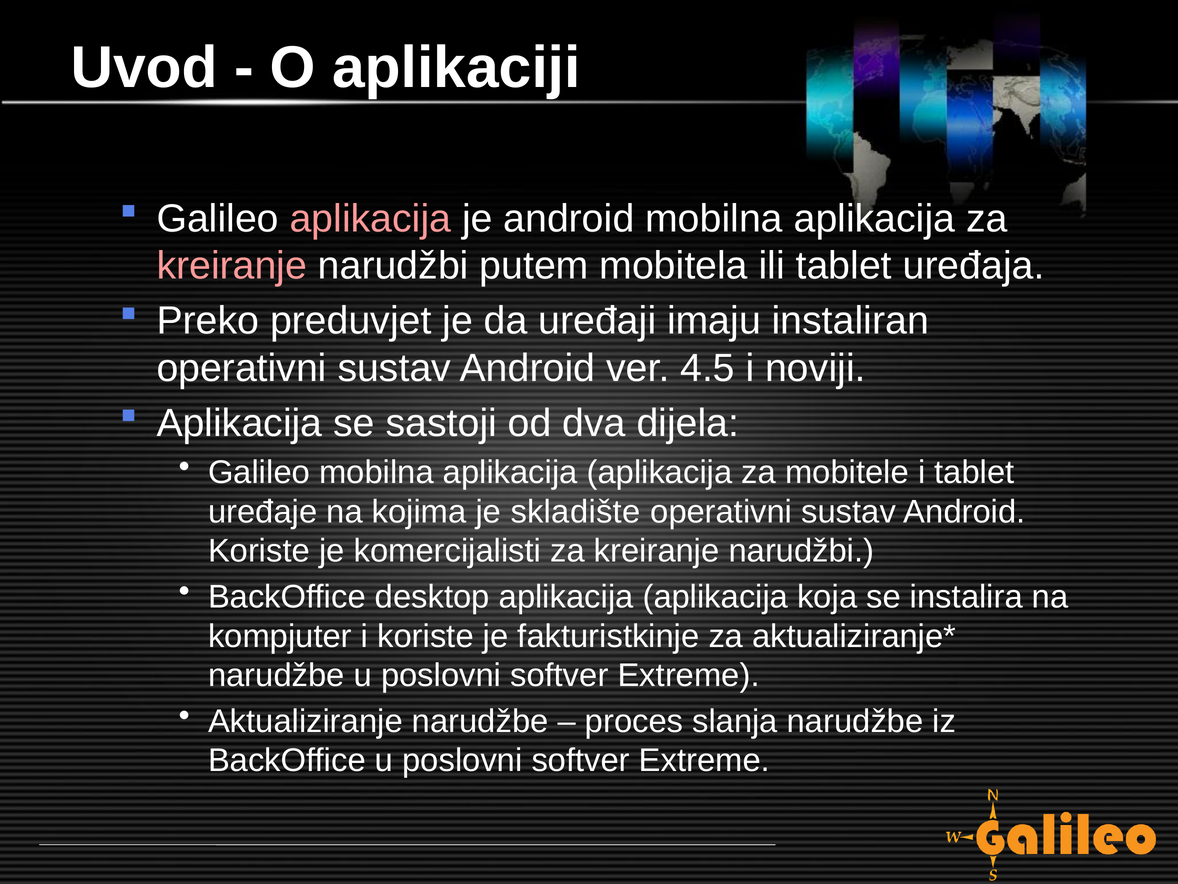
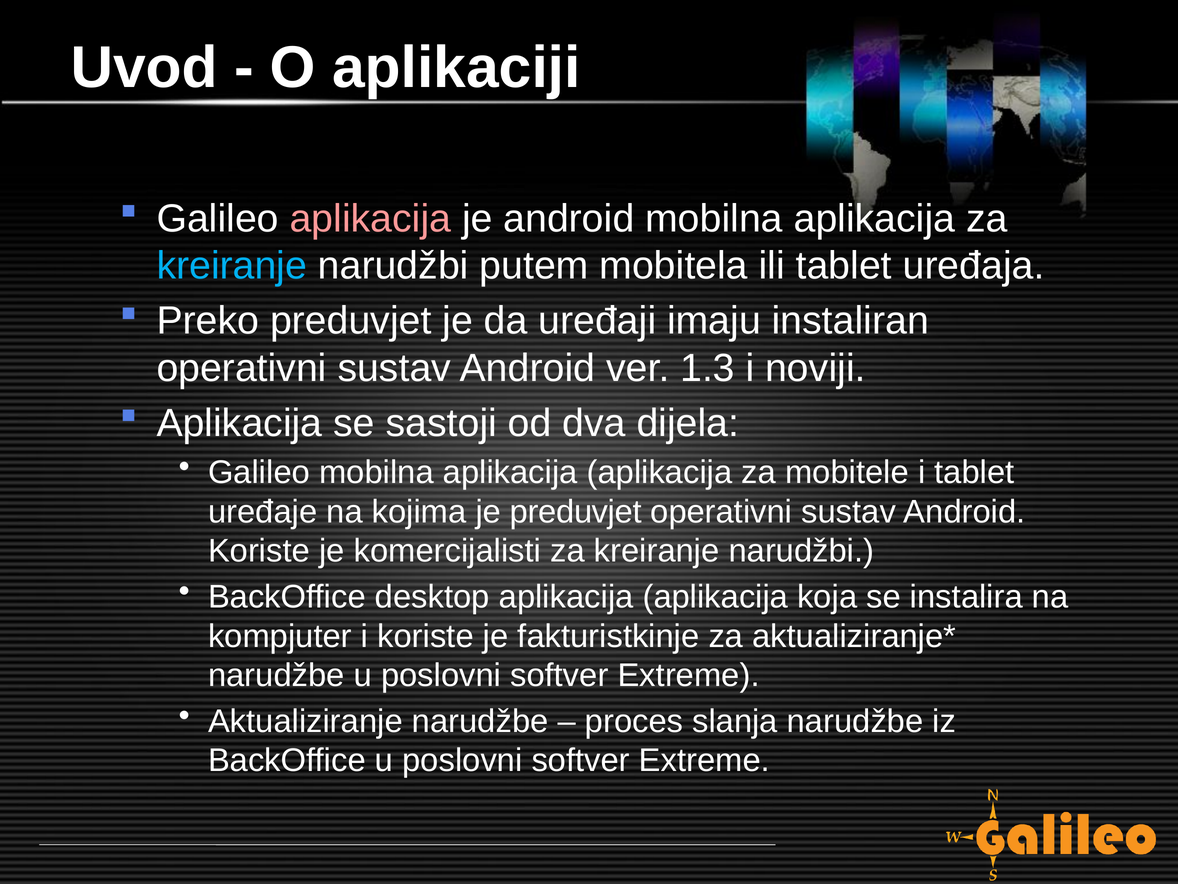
kreiranje at (232, 266) colour: pink -> light blue
4.5: 4.5 -> 1.3
je skladište: skladište -> preduvjet
